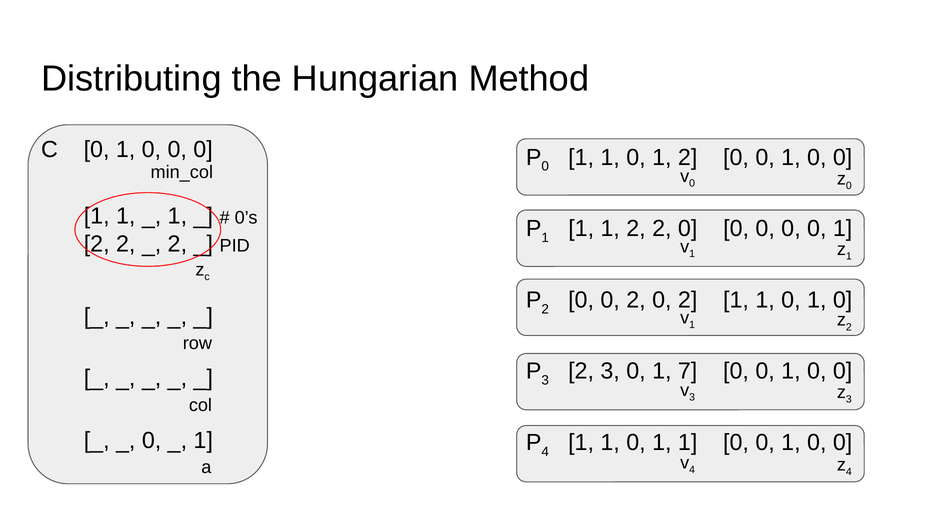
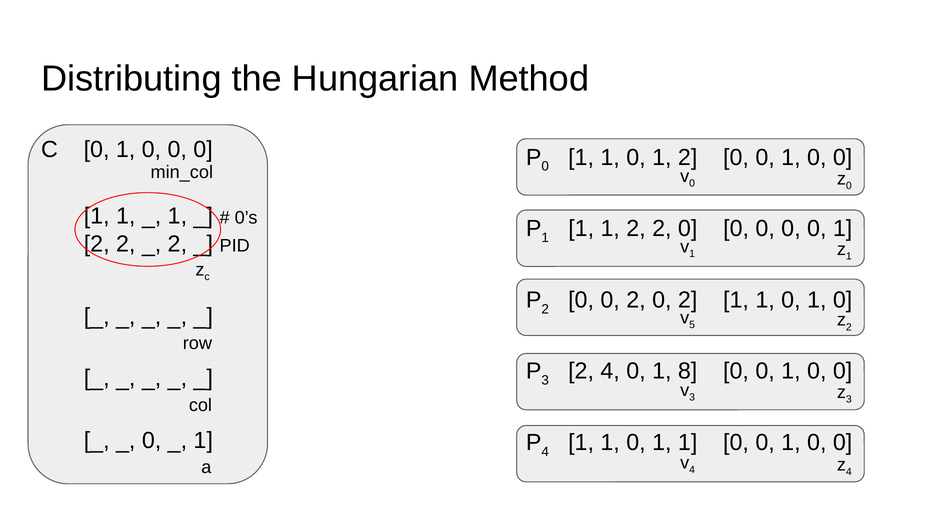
1 at (692, 324): 1 -> 5
2 3: 3 -> 4
7: 7 -> 8
